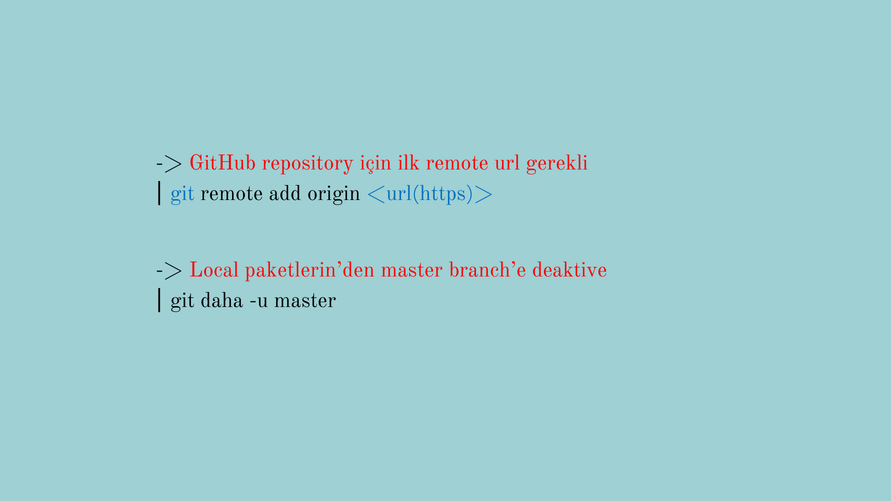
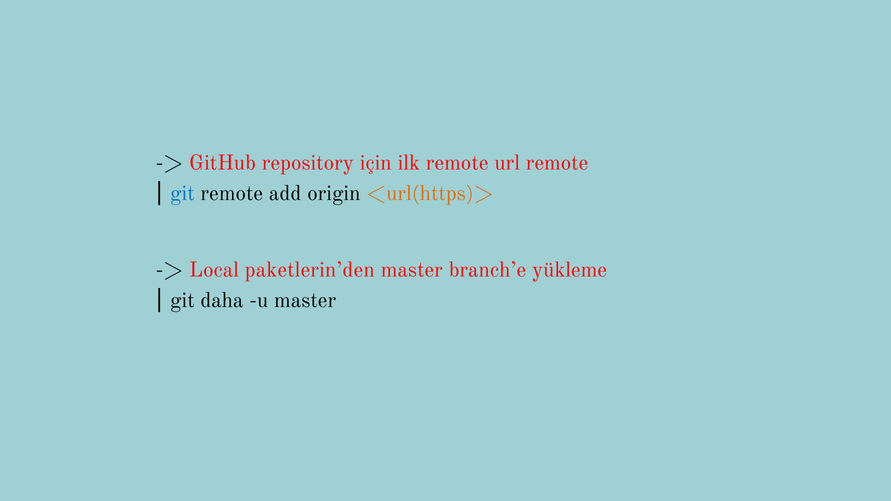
url gerekli: gerekli -> remote
<url(https)> colour: blue -> orange
deaktive: deaktive -> yükleme
